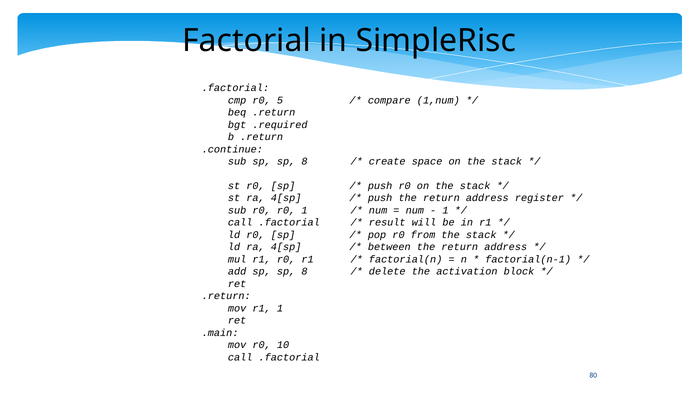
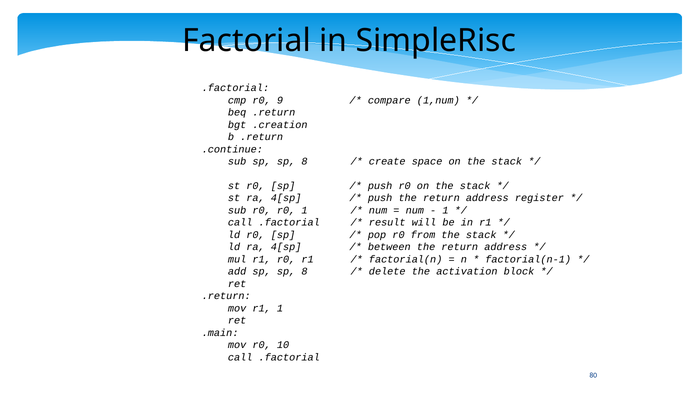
5: 5 -> 9
.required: .required -> .creation
